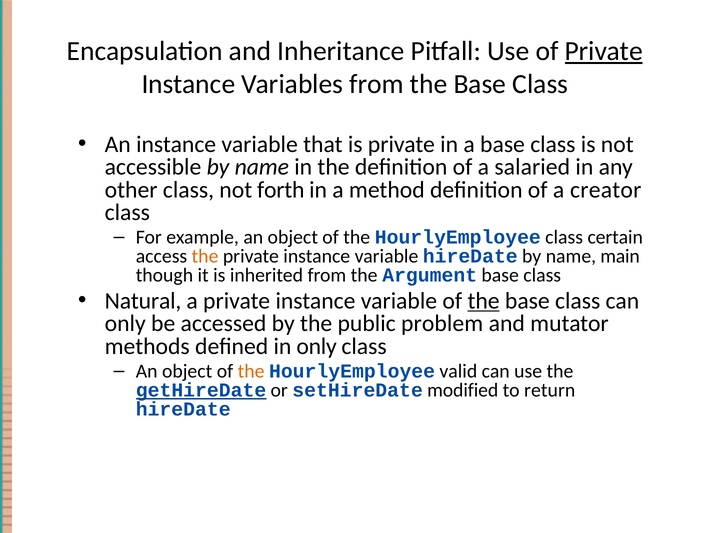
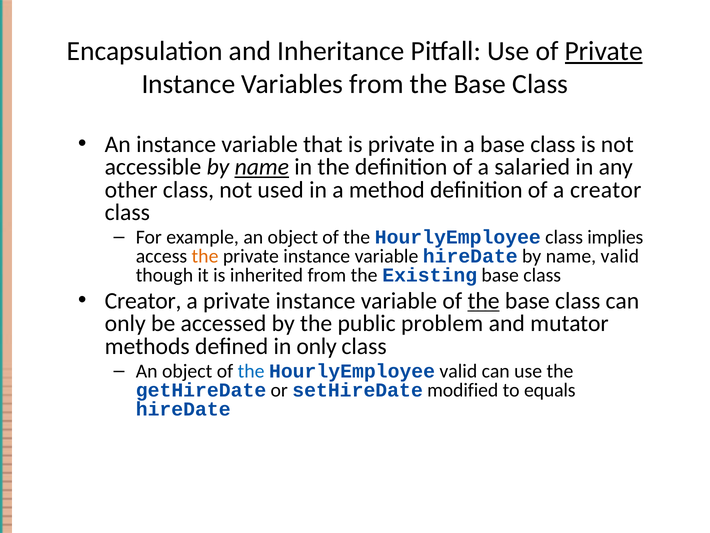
name at (262, 167) underline: none -> present
forth: forth -> used
certain: certain -> implies
name main: main -> valid
Argument: Argument -> Existing
Natural at (143, 301): Natural -> Creator
the at (251, 371) colour: orange -> blue
getHireDate underline: present -> none
return: return -> equals
